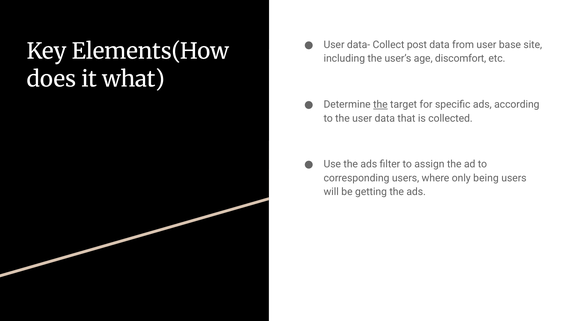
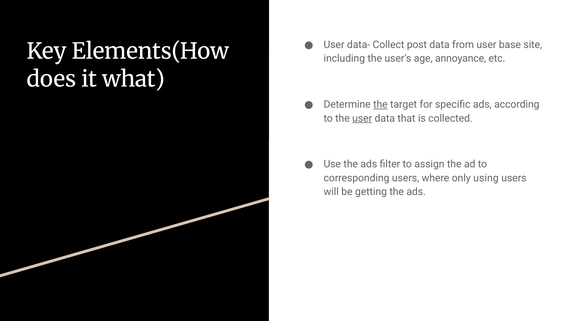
discomfort: discomfort -> annoyance
user at (362, 118) underline: none -> present
being: being -> using
